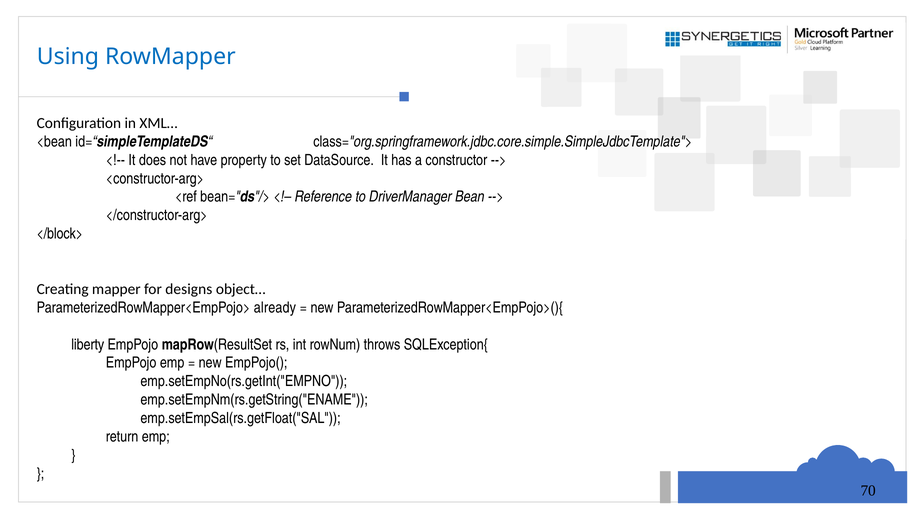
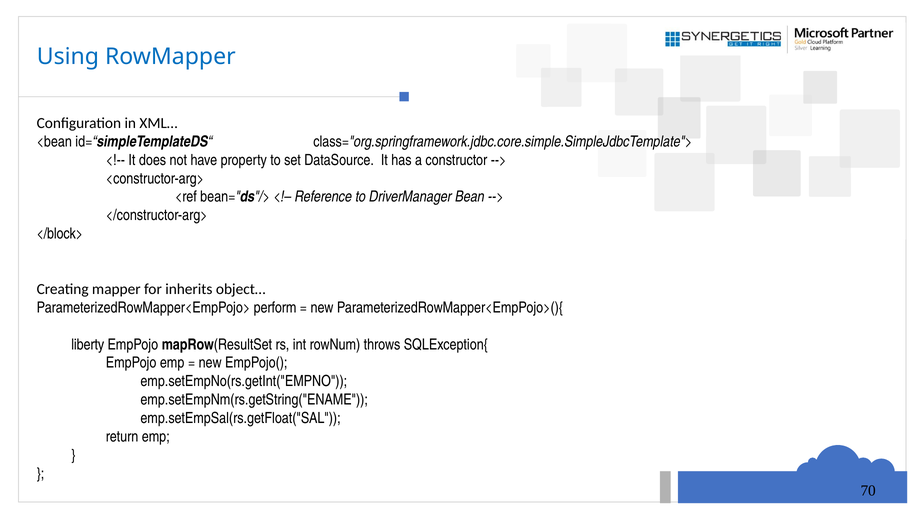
designs: designs -> inherits
already: already -> perform
